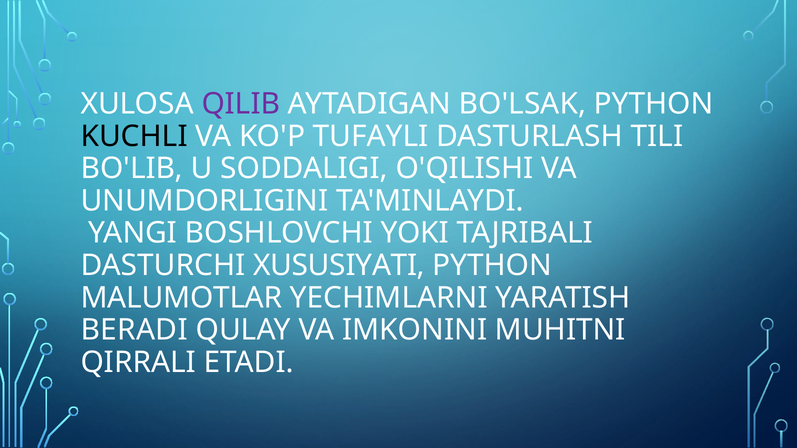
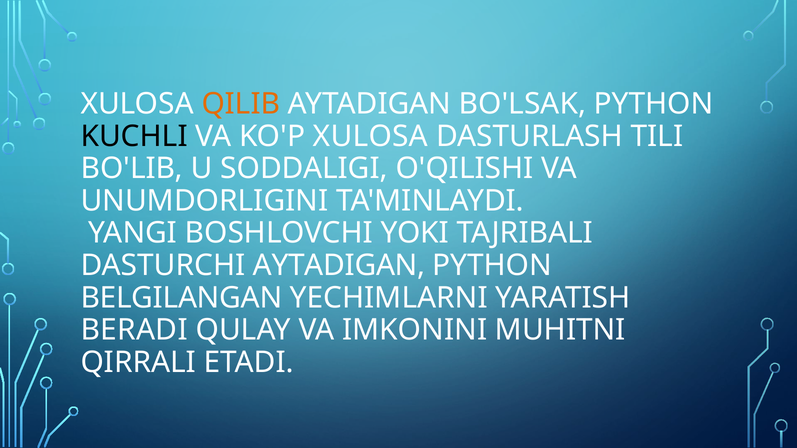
QILIB colour: purple -> orange
KO'P TUFAYLI: TUFAYLI -> XULOSA
DASTURCHI XUSUSIYATI: XUSUSIYATI -> AYTADIGAN
MALUMOTLAR: MALUMOTLAR -> BELGILANGAN
